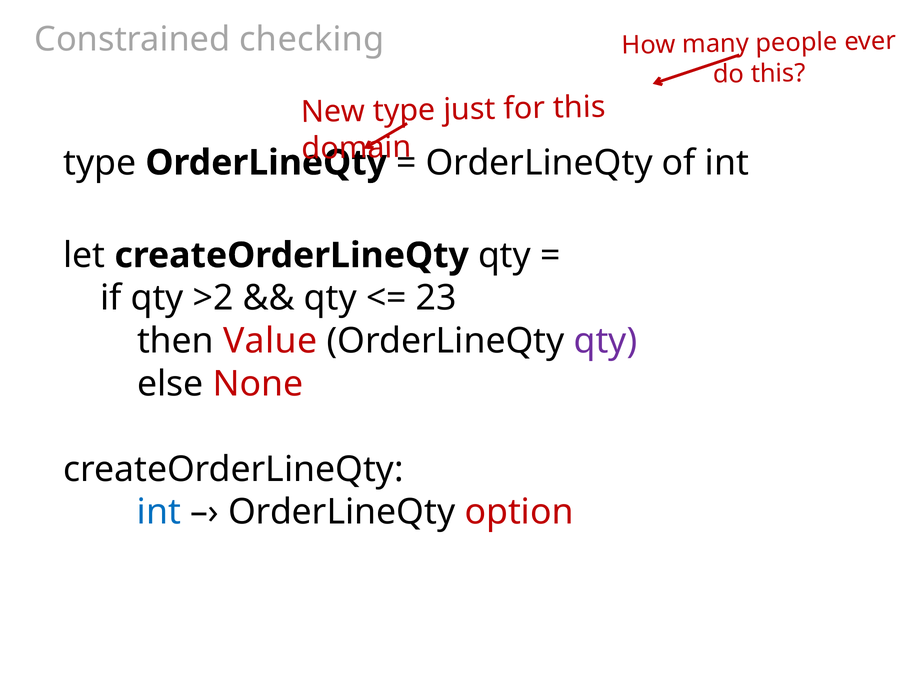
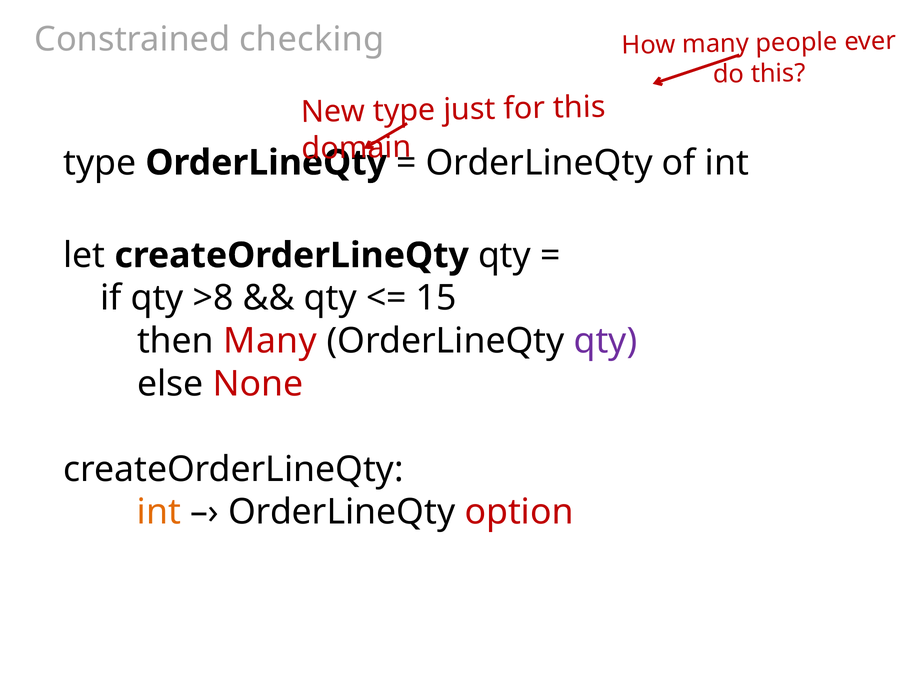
>2: >2 -> >8
23: 23 -> 15
then Value: Value -> Many
int at (159, 512) colour: blue -> orange
